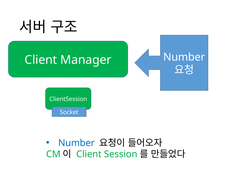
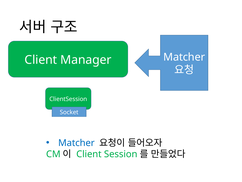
Number at (184, 57): Number -> Matcher
Number at (76, 143): Number -> Matcher
